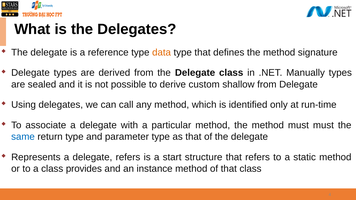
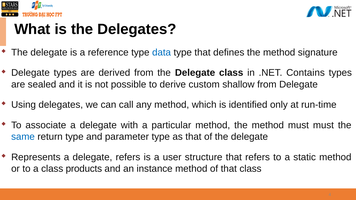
data colour: orange -> blue
Manually: Manually -> Contains
start: start -> user
provides: provides -> products
